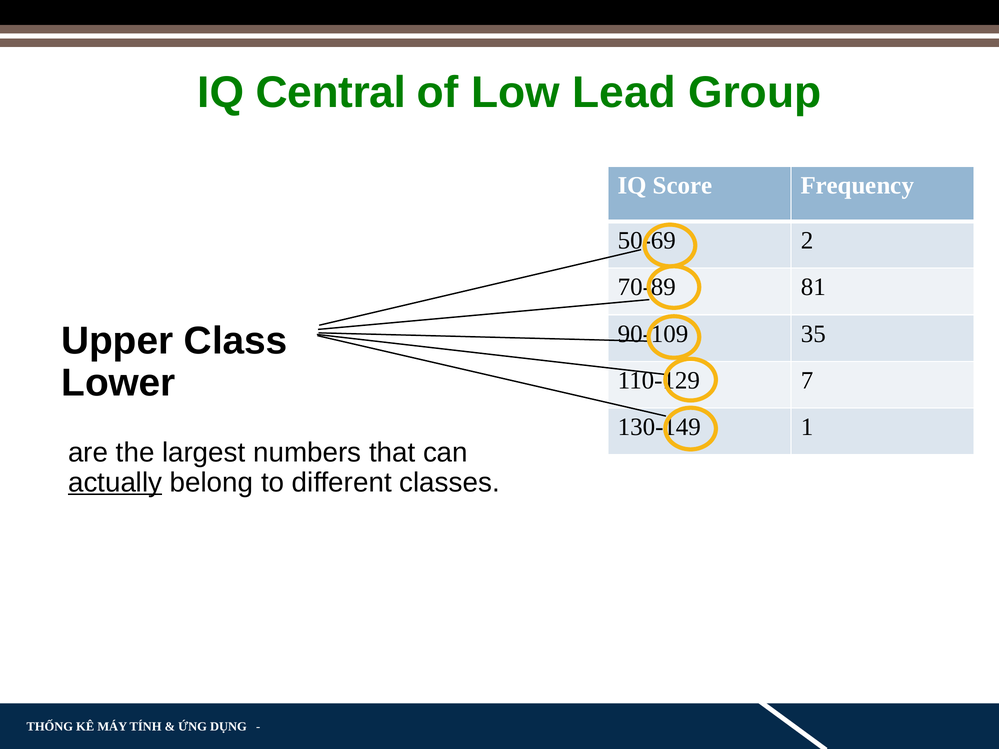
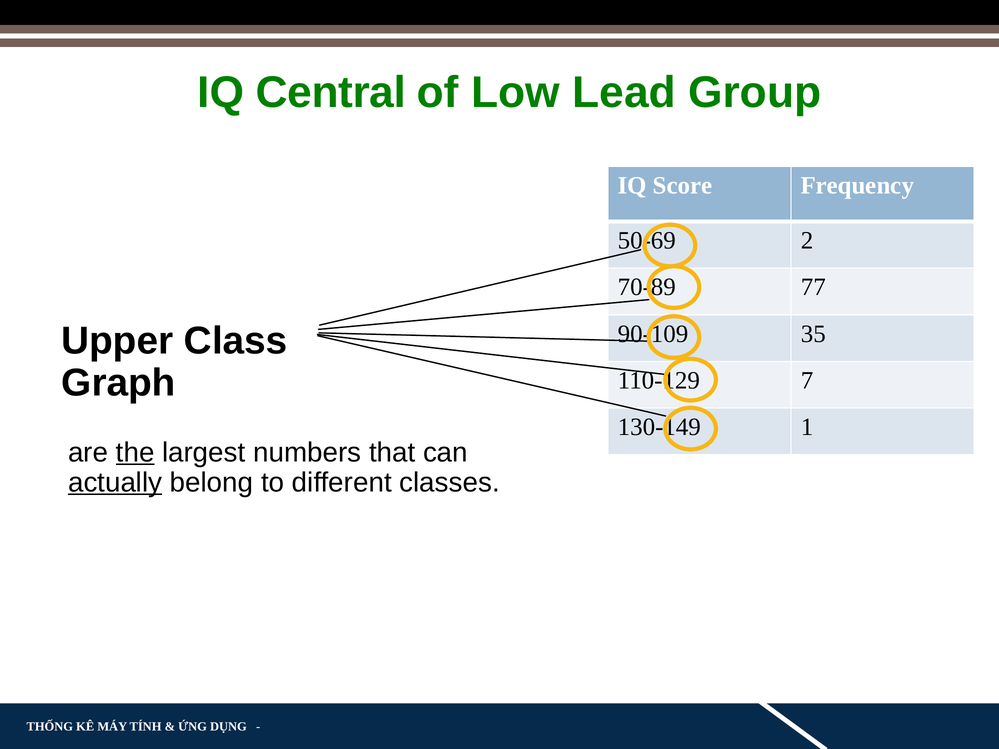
81: 81 -> 77
Lower: Lower -> Graph
the underline: none -> present
